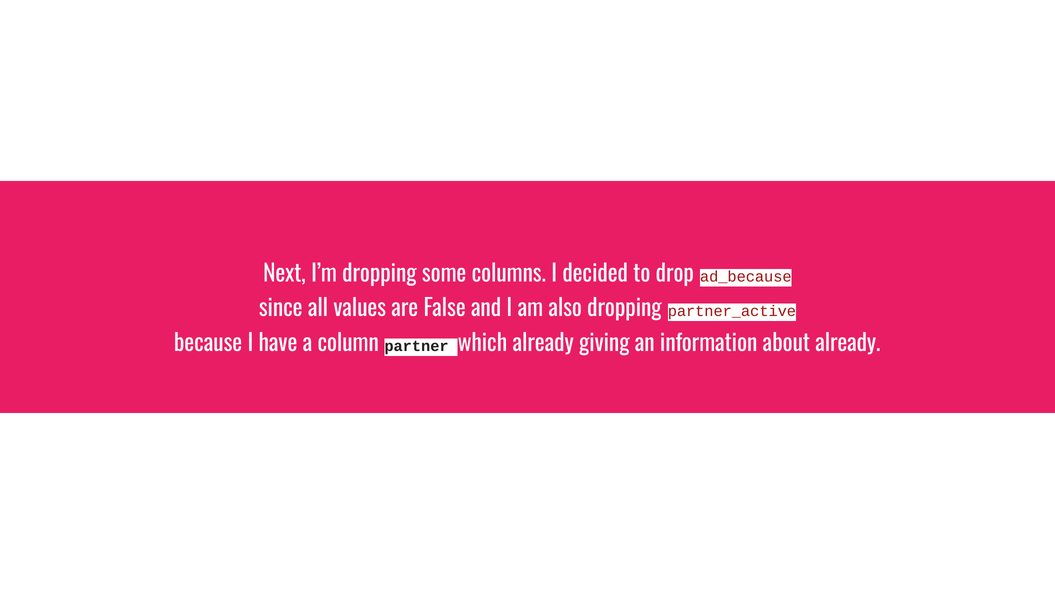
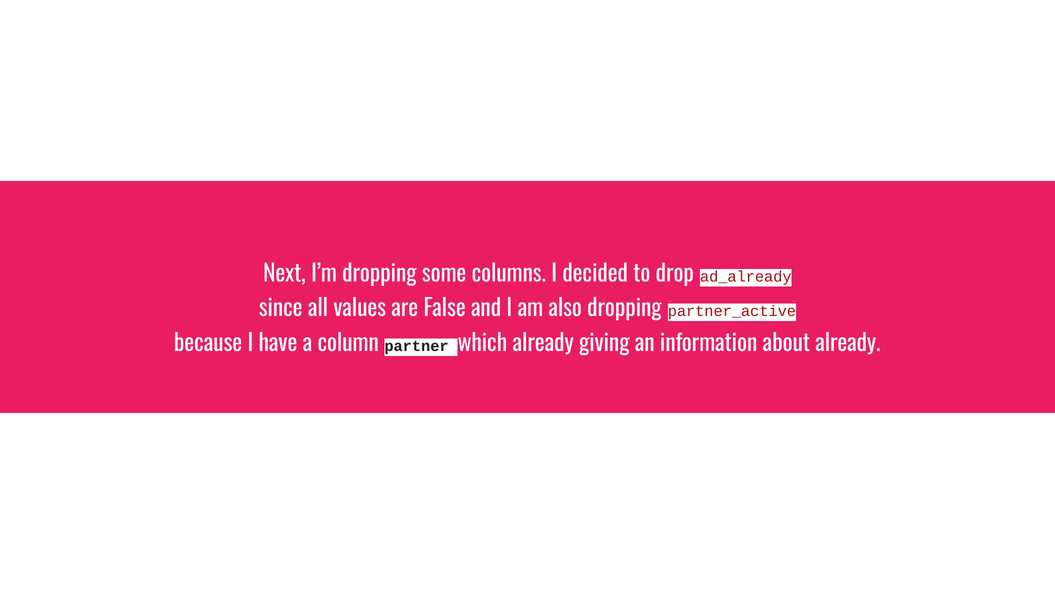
ad_because: ad_because -> ad_already
